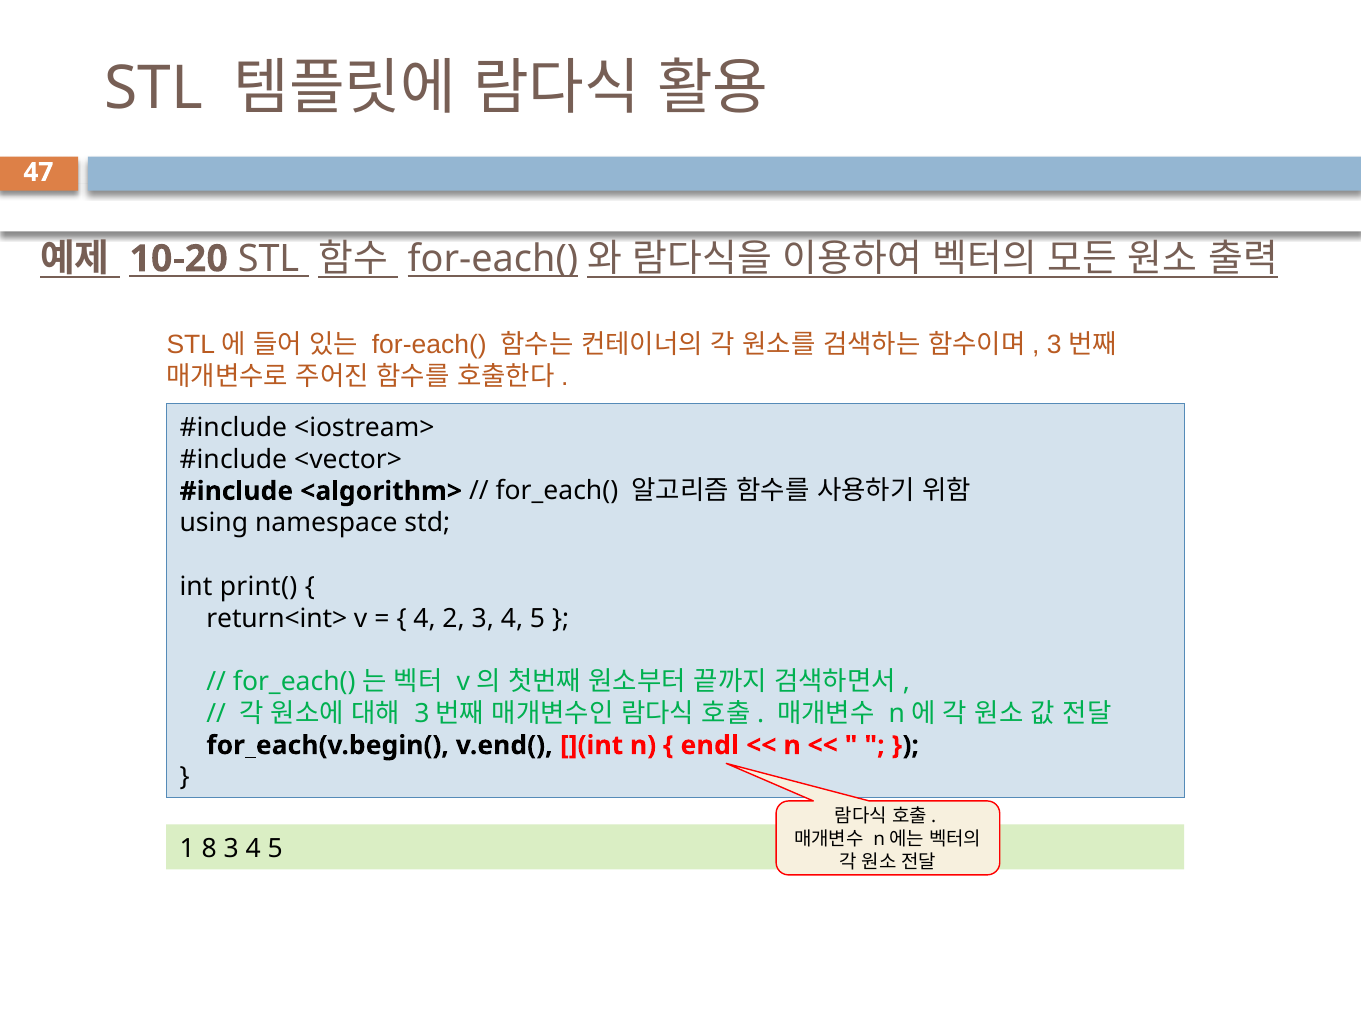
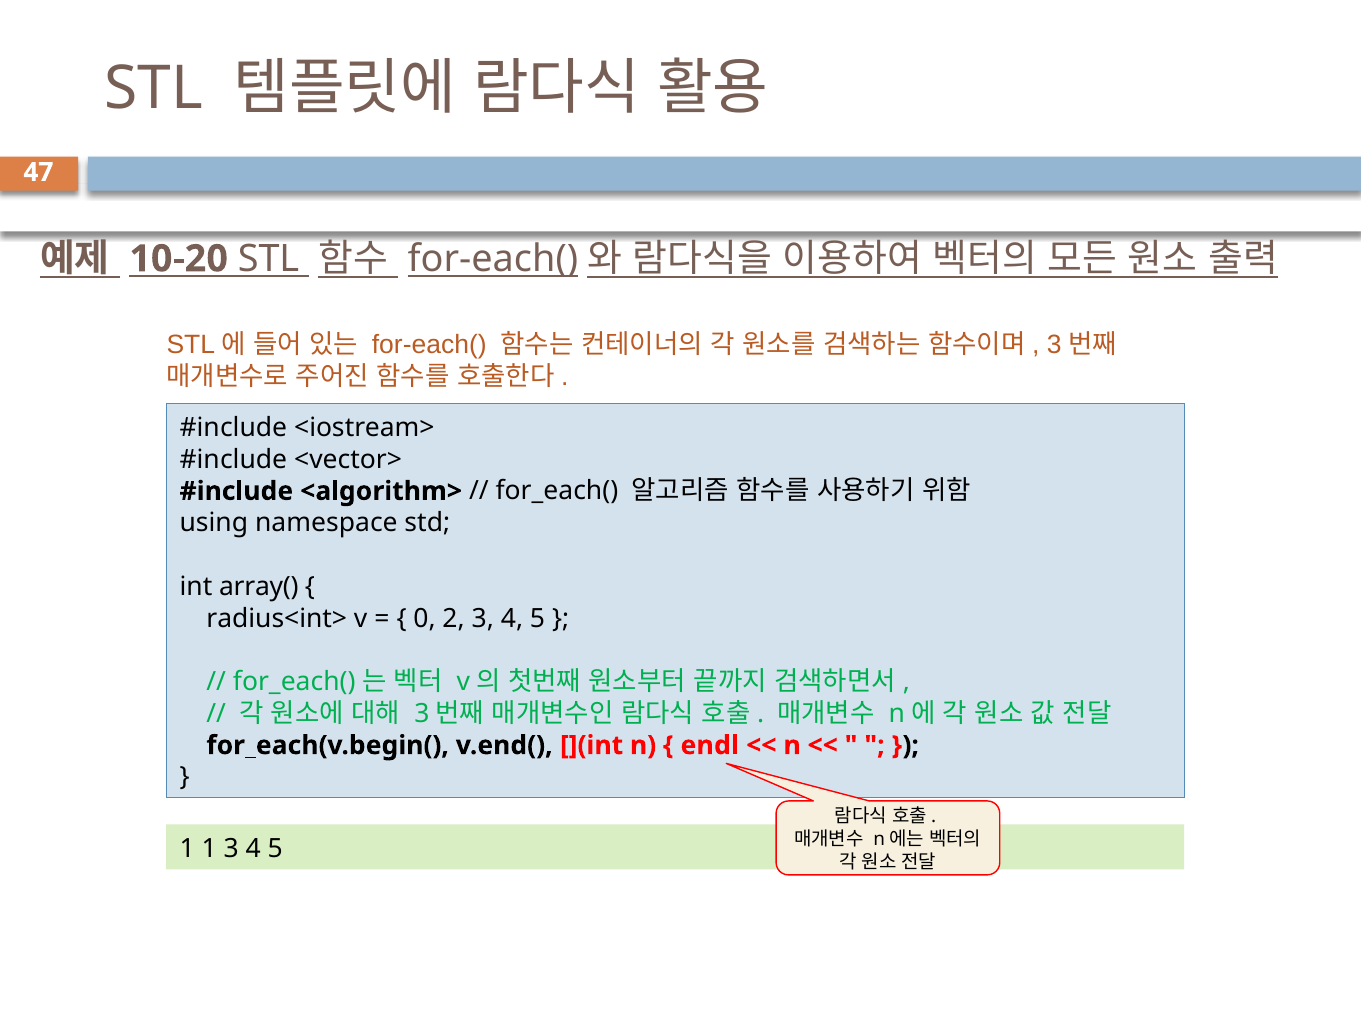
print(: print( -> array(
return<int>: return<int> -> radius<int>
4 at (425, 618): 4 -> 0
1 8: 8 -> 1
